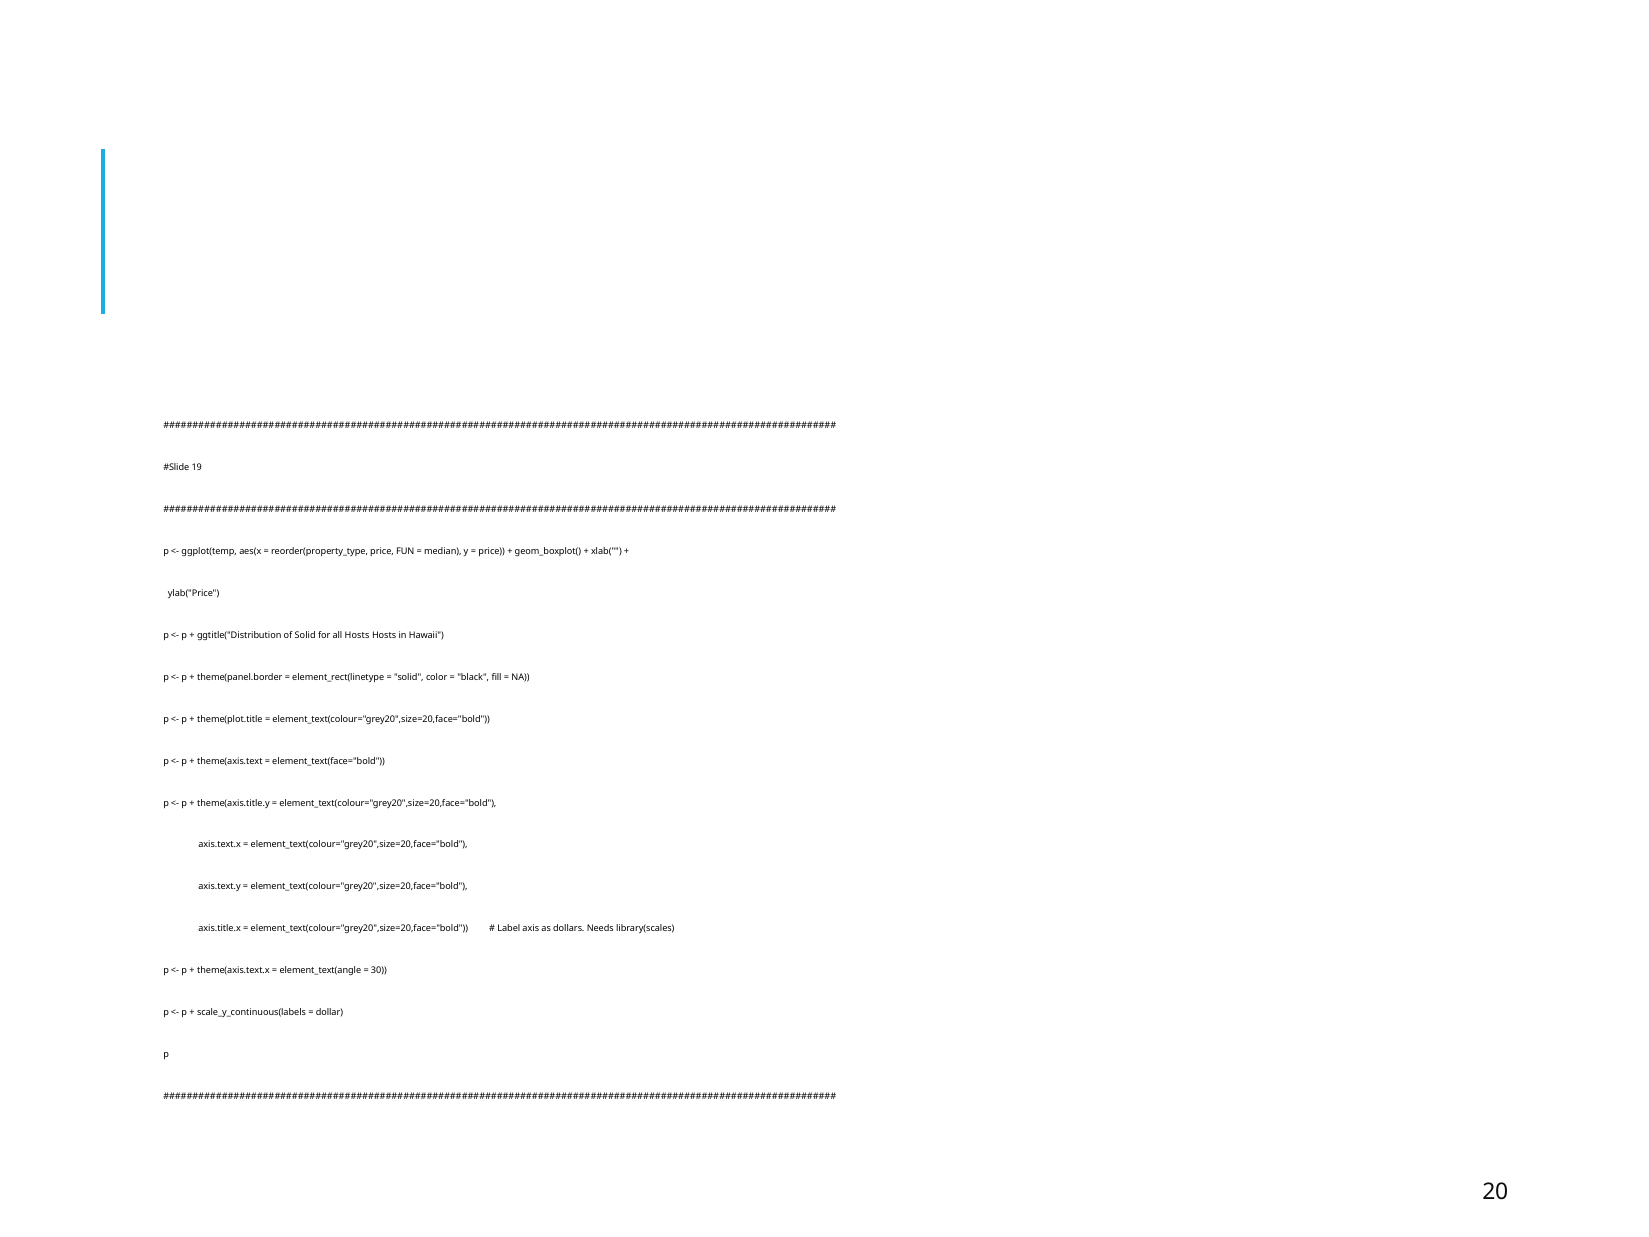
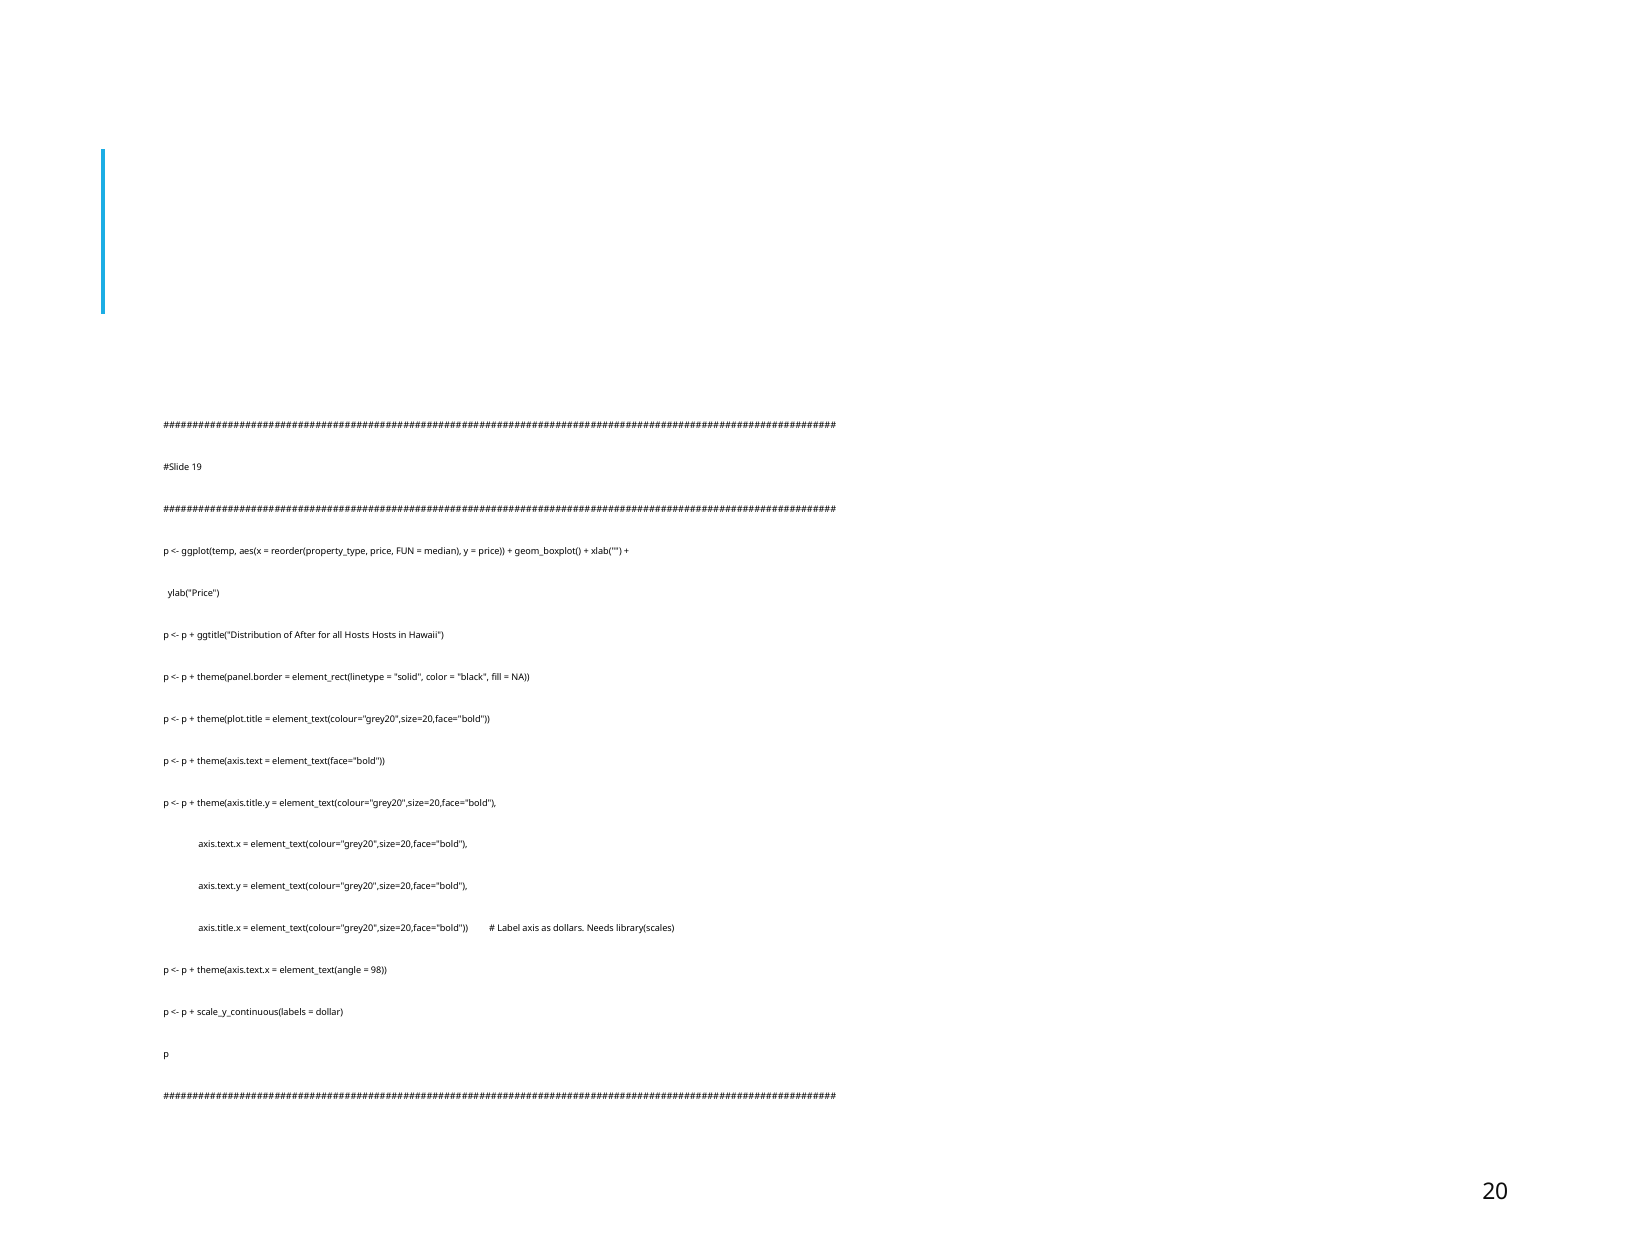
of Solid: Solid -> After
30: 30 -> 98
